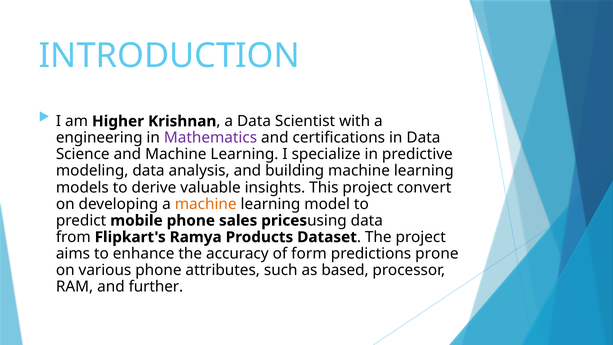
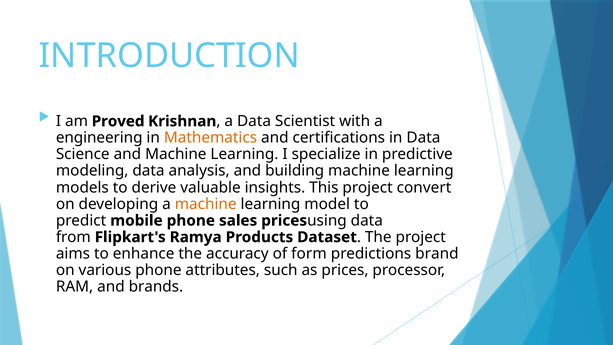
Higher: Higher -> Proved
Mathematics colour: purple -> orange
prone: prone -> brand
as based: based -> prices
further: further -> brands
